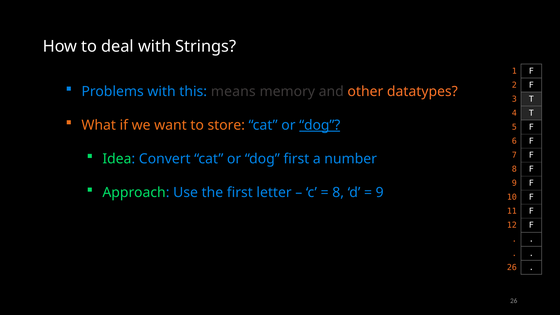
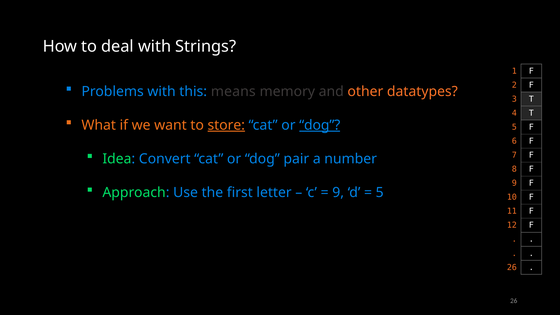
store underline: none -> present
dog first: first -> pair
8 at (338, 192): 8 -> 9
9 at (380, 192): 9 -> 5
